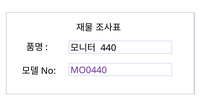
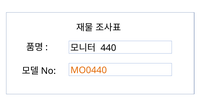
MO0440 colour: purple -> orange
